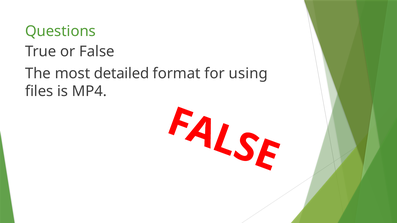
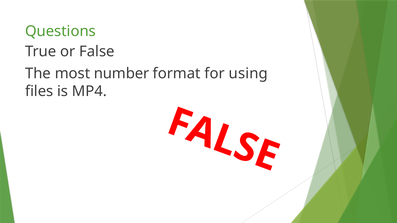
detailed: detailed -> number
